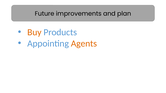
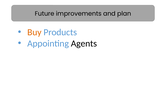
Agents colour: orange -> black
